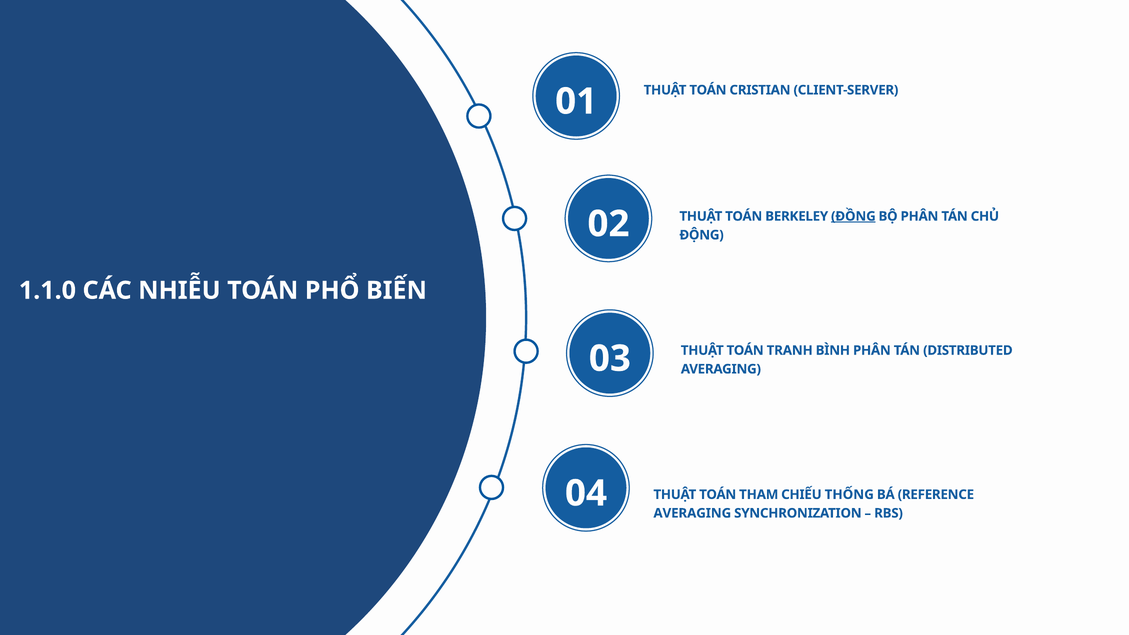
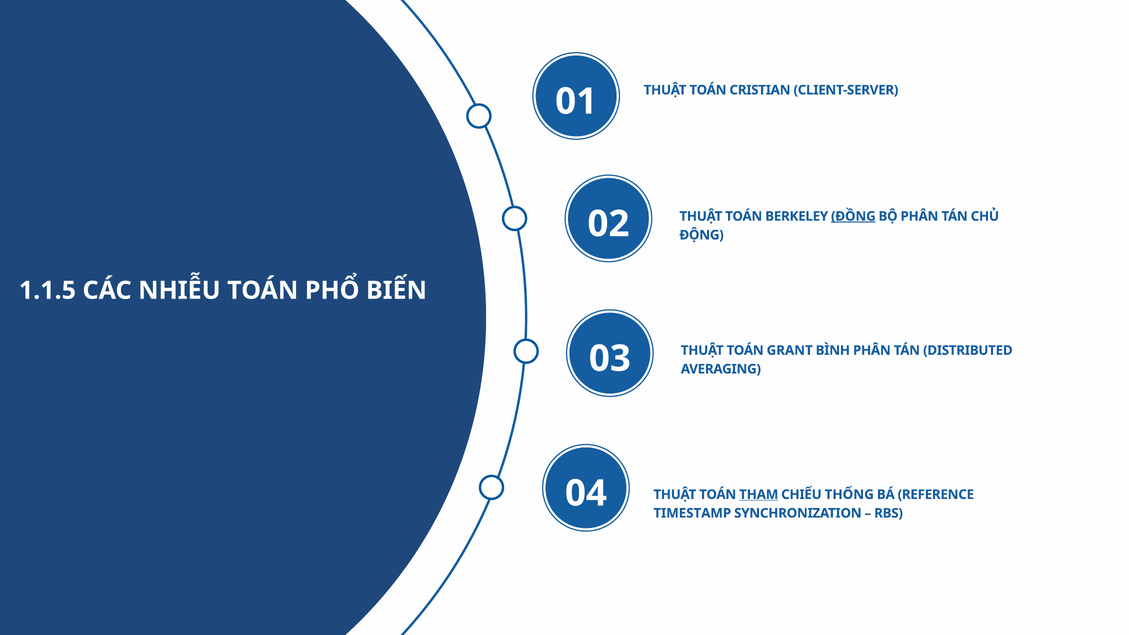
1.1.0: 1.1.0 -> 1.1.5
TRANH: TRANH -> GRANT
THAM underline: none -> present
AVERAGING at (692, 513): AVERAGING -> TIMESTAMP
